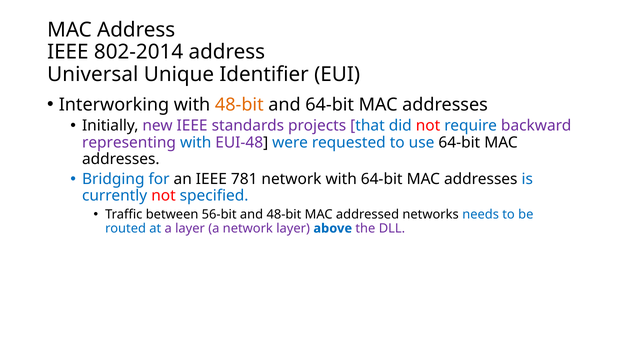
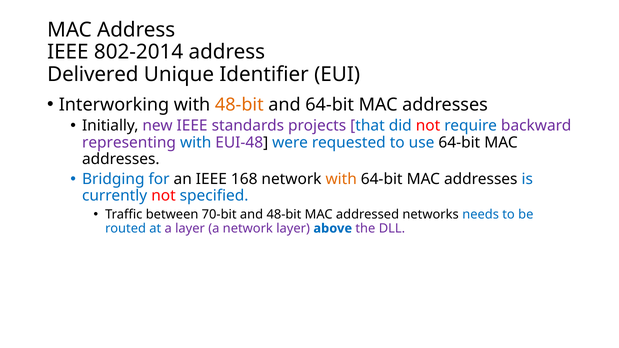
Universal: Universal -> Delivered
781: 781 -> 168
with at (341, 179) colour: black -> orange
56-bit: 56-bit -> 70-bit
